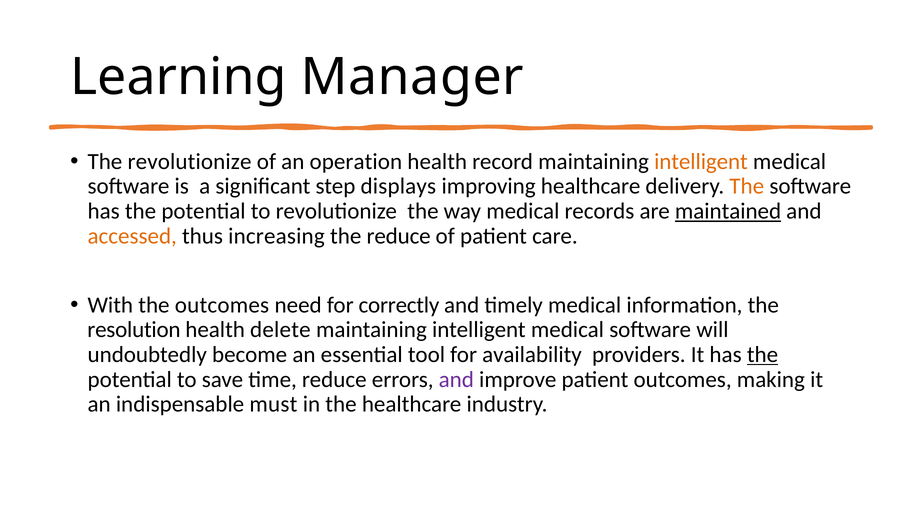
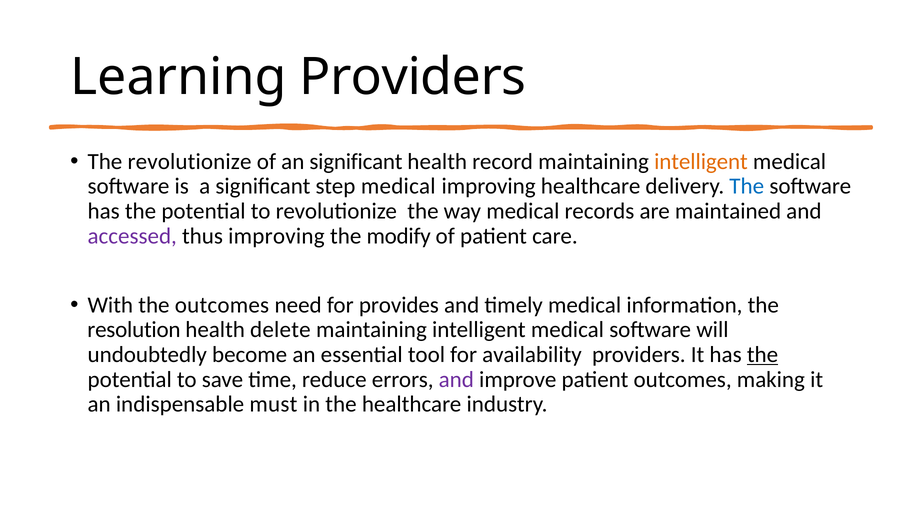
Learning Manager: Manager -> Providers
an operation: operation -> significant
step displays: displays -> medical
The at (747, 187) colour: orange -> blue
maintained underline: present -> none
accessed colour: orange -> purple
thus increasing: increasing -> improving
the reduce: reduce -> modify
correctly: correctly -> provides
